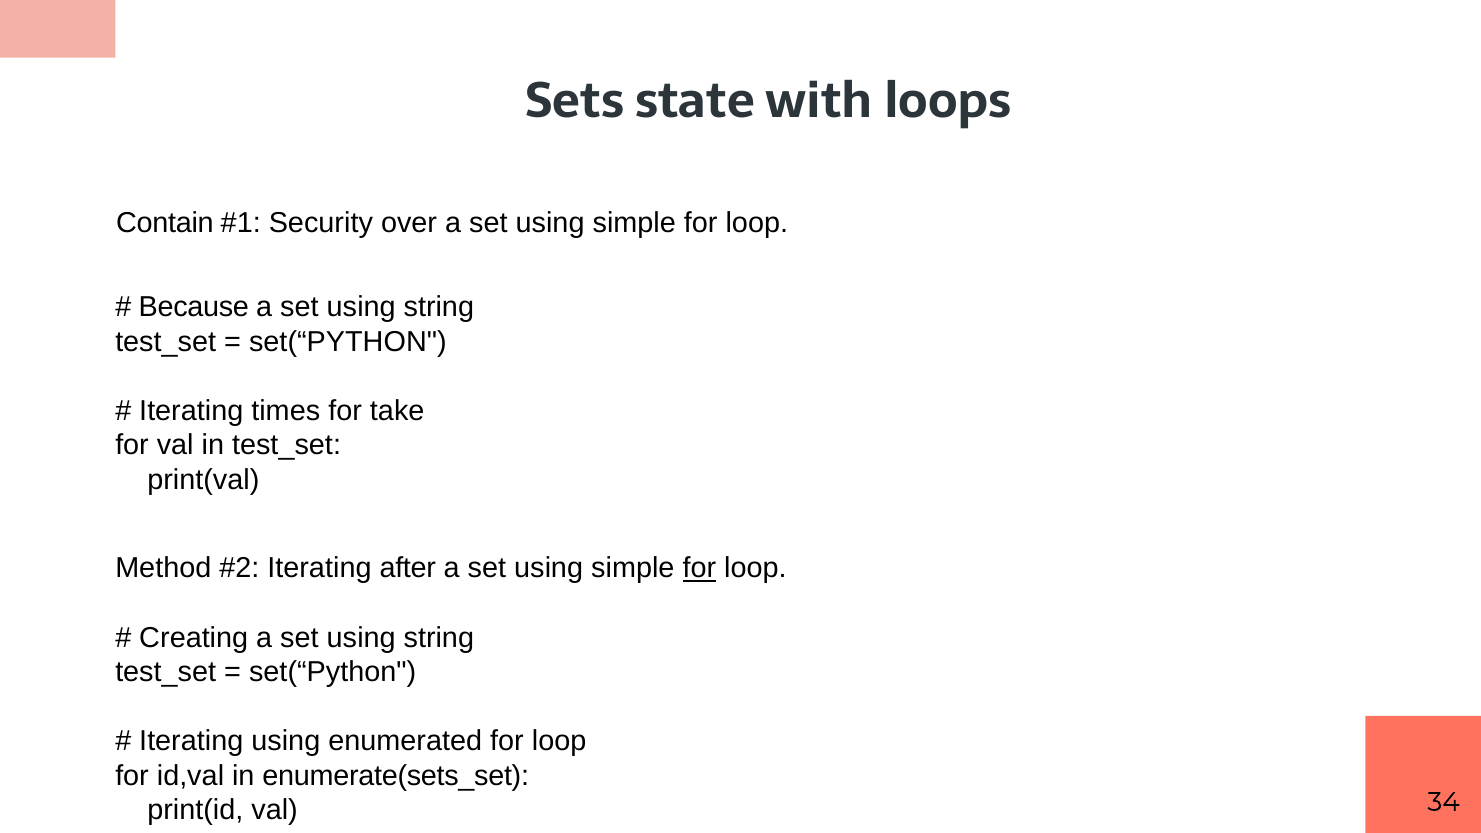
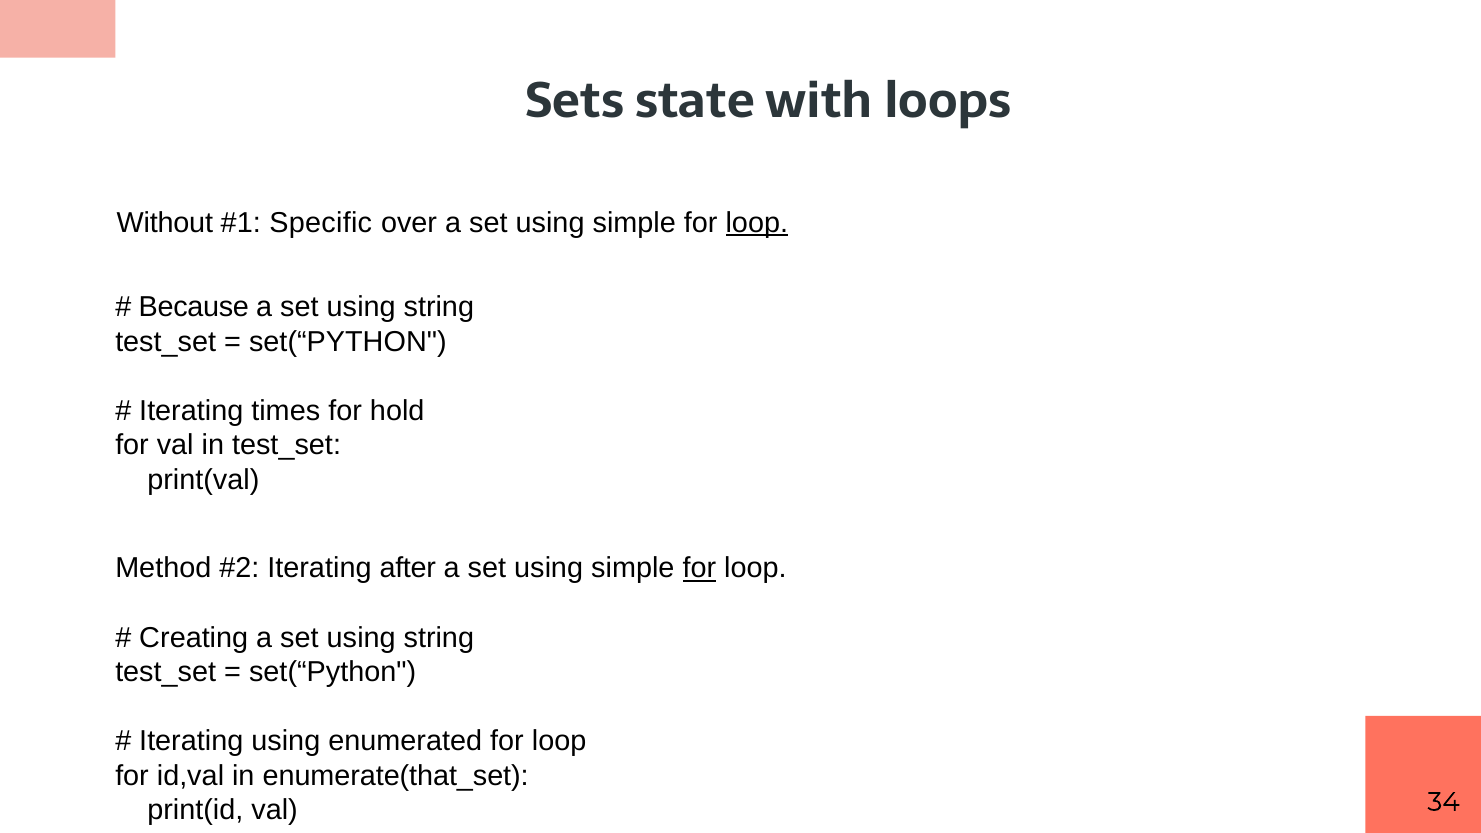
Contain: Contain -> Without
Security: Security -> Specific
loop at (757, 223) underline: none -> present
take: take -> hold
enumerate(sets_set: enumerate(sets_set -> enumerate(that_set
